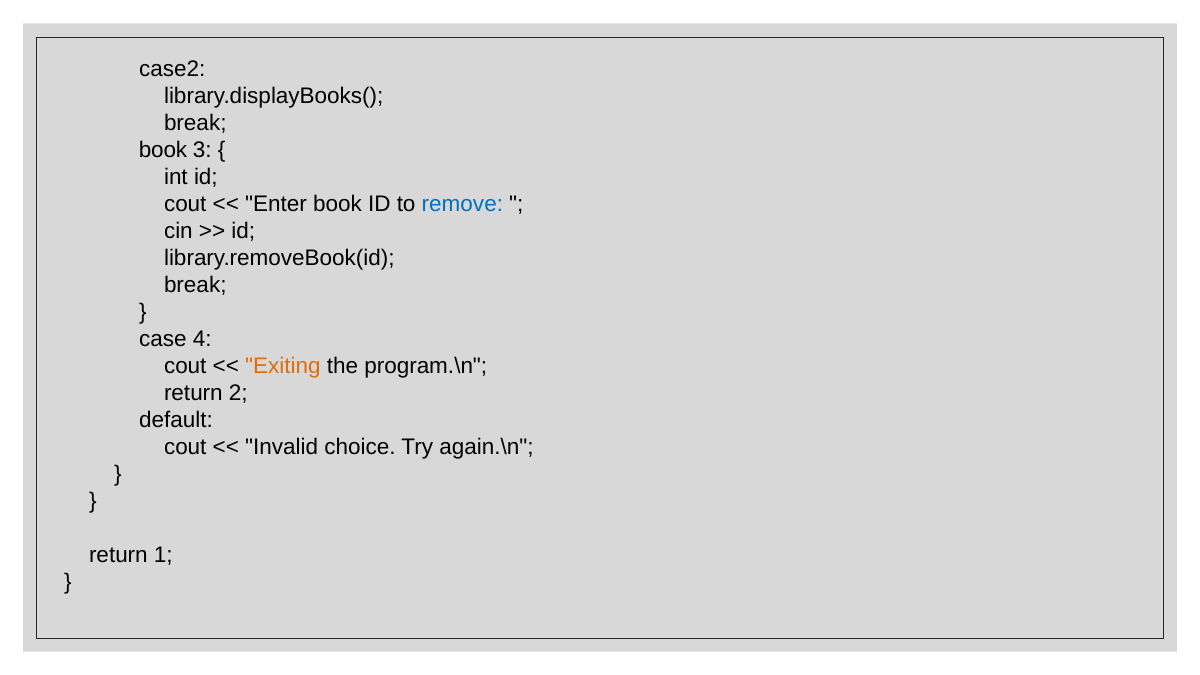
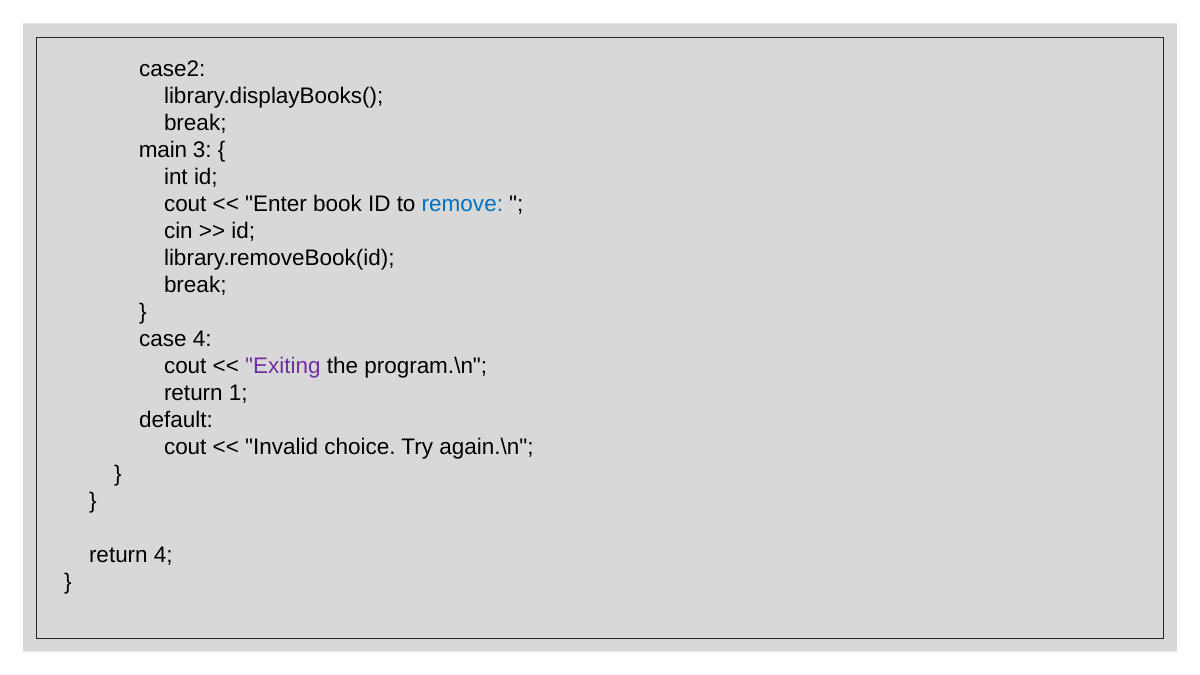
book at (163, 151): book -> main
Exiting colour: orange -> purple
2: 2 -> 1
return 1: 1 -> 4
